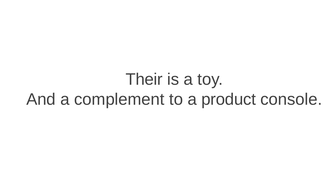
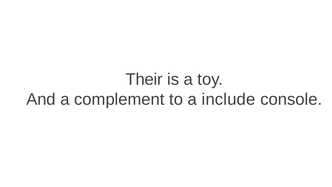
product: product -> include
